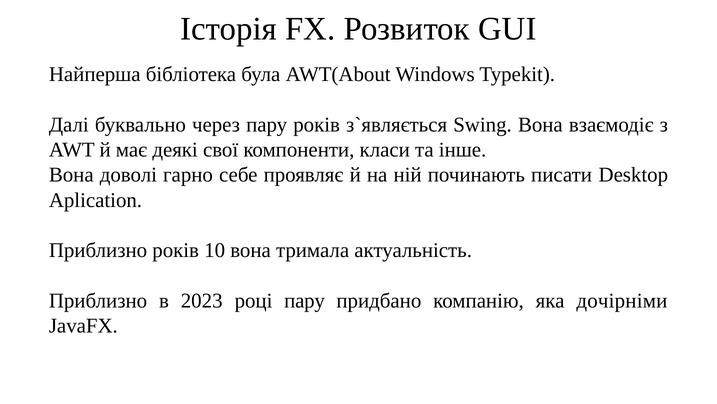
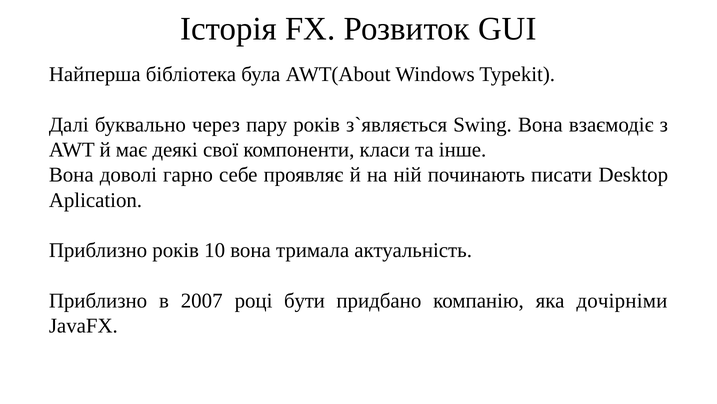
2023: 2023 -> 2007
році пару: пару -> бути
